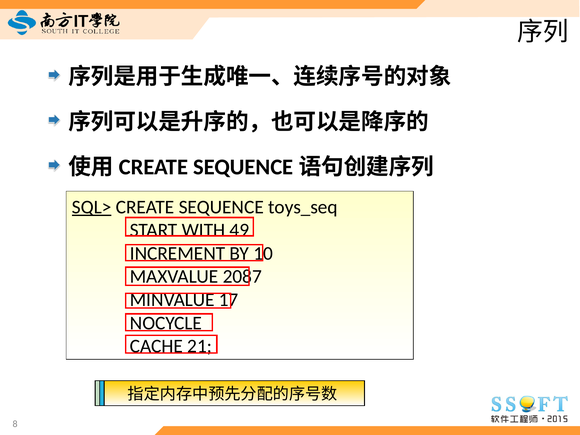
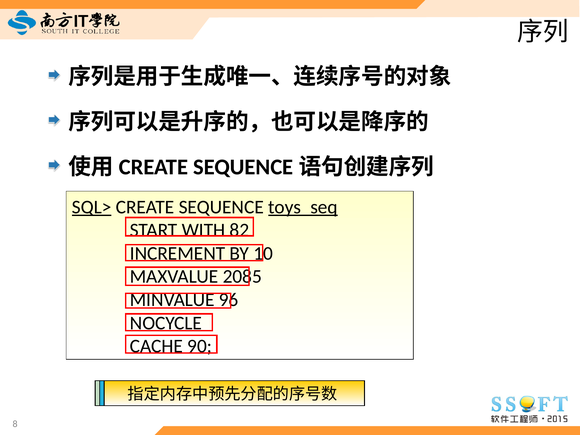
toys_seq underline: none -> present
49: 49 -> 82
2087: 2087 -> 2085
17: 17 -> 96
21: 21 -> 90
